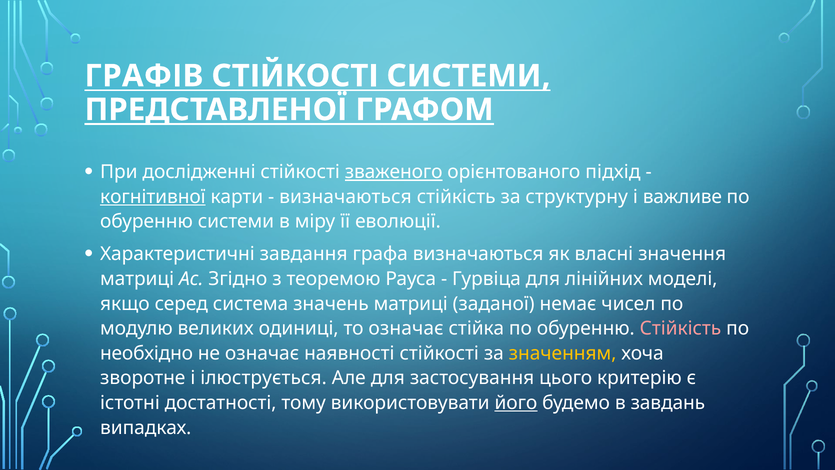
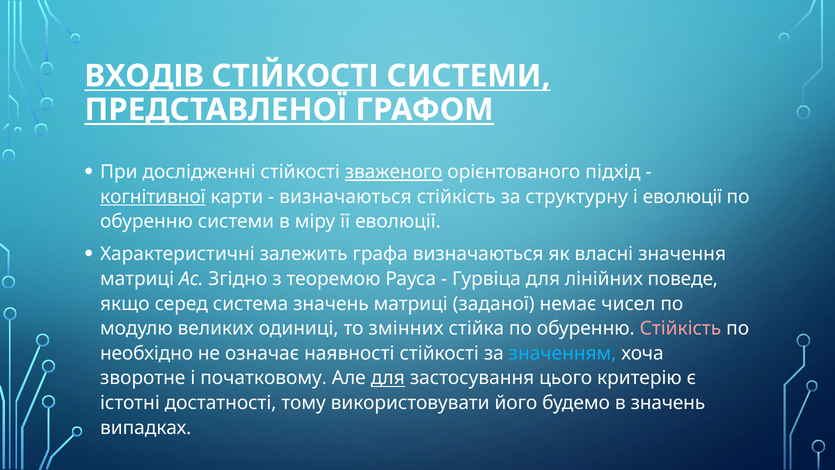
ГРАФІВ: ГРАФІВ -> ВХОДІВ
і важливе: важливе -> еволюції
завдання: завдання -> залежить
моделі: моделі -> поведе
то означає: означає -> змінних
значенням colour: yellow -> light blue
ілюструється: ілюструється -> початковому
для at (388, 378) underline: none -> present
його underline: present -> none
в завдань: завдань -> значень
